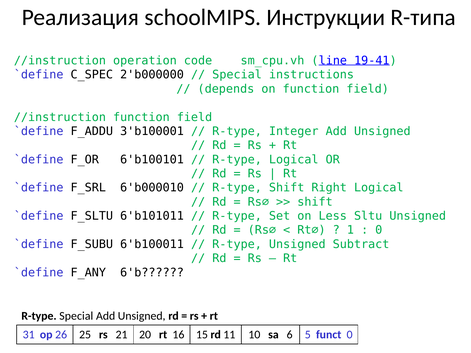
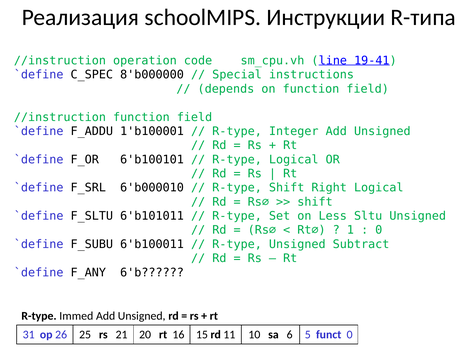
2'b000000: 2'b000000 -> 8'b000000
3'b100001: 3'b100001 -> 1'b100001
R-type Special: Special -> Immed
